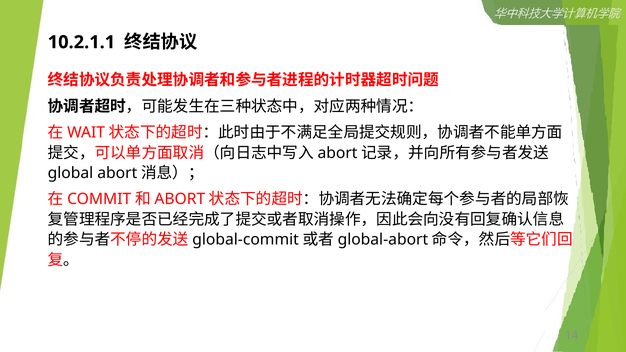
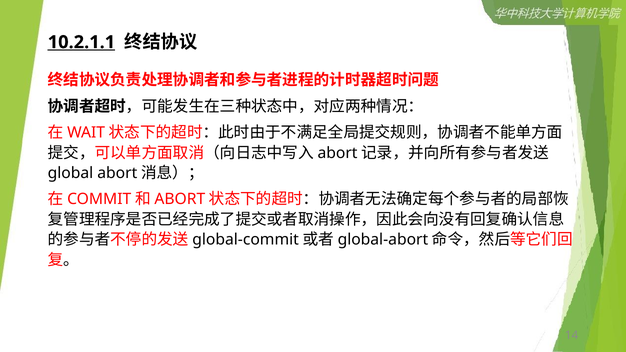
10.2.1.1 underline: none -> present
